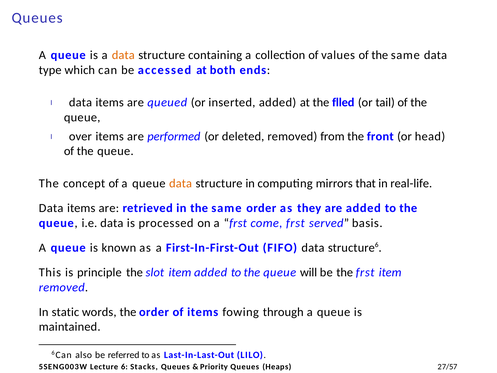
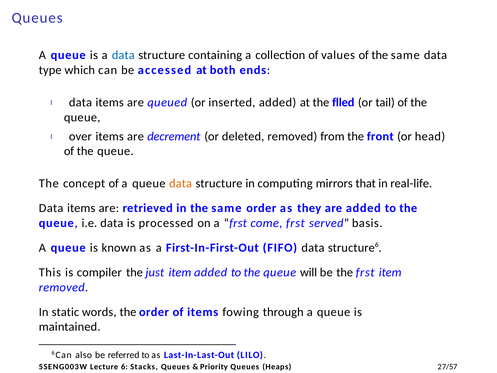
data at (123, 55) colour: orange -> blue
performed: performed -> decrement
principle: principle -> compiler
slot: slot -> just
